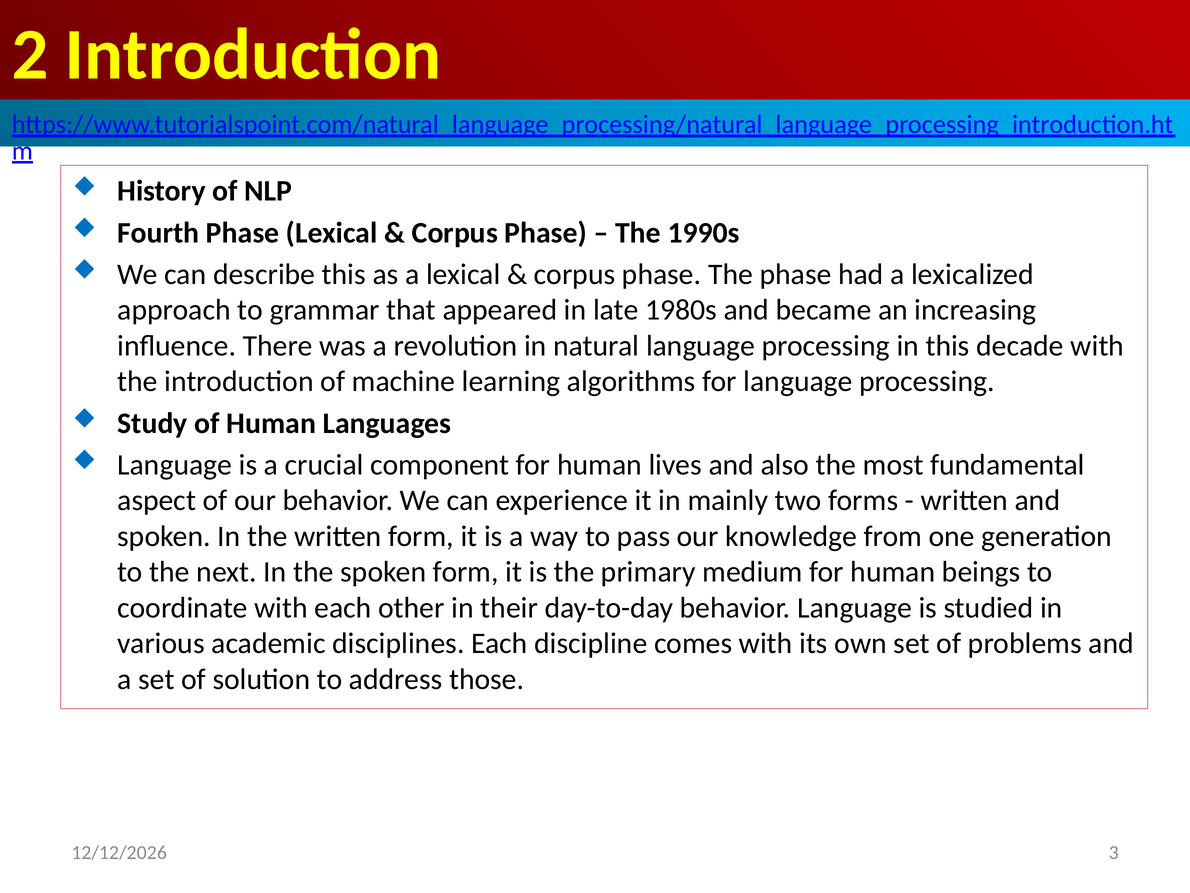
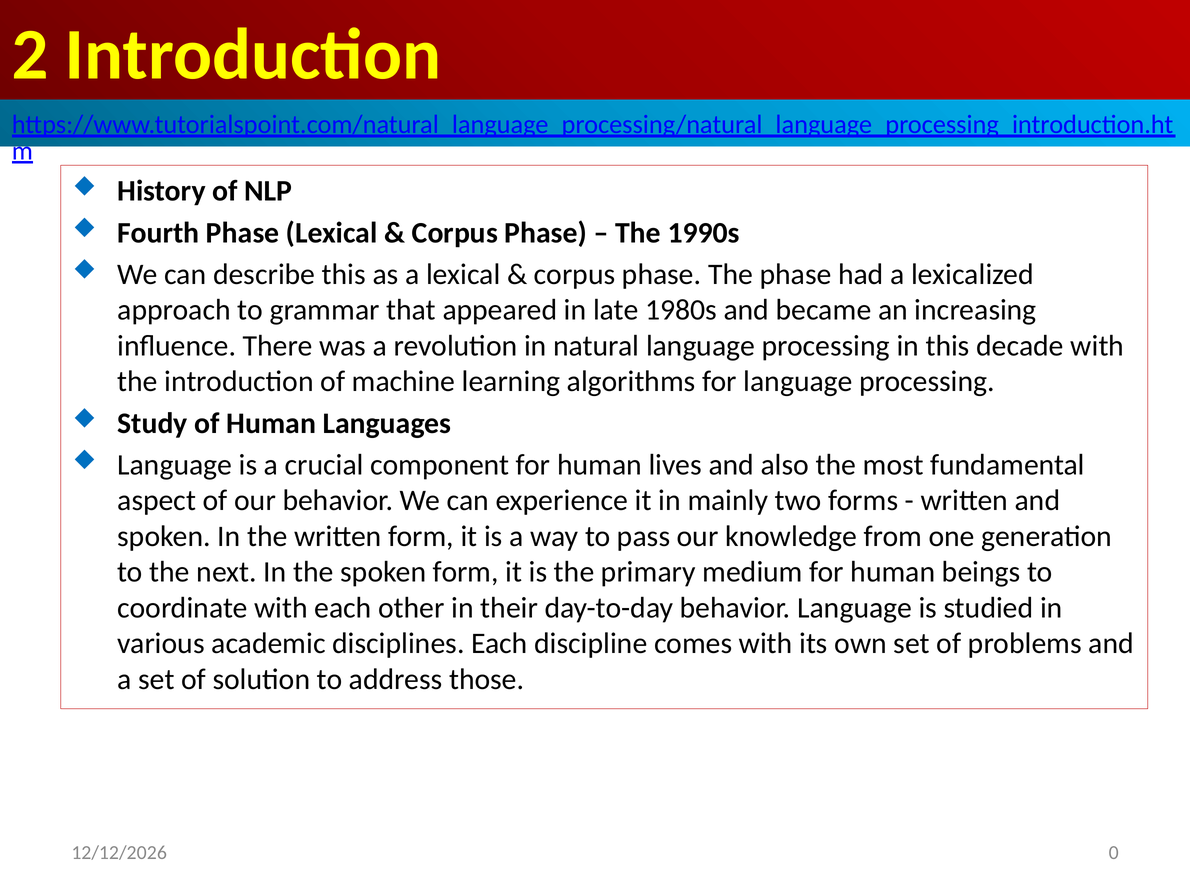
3: 3 -> 0
